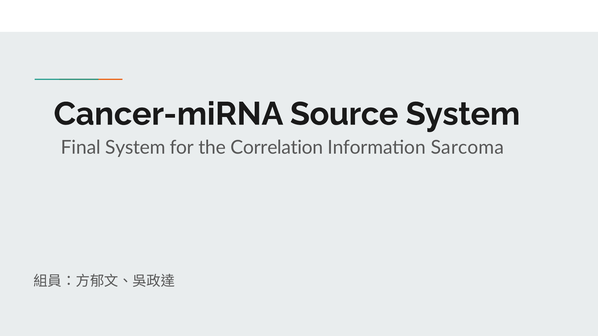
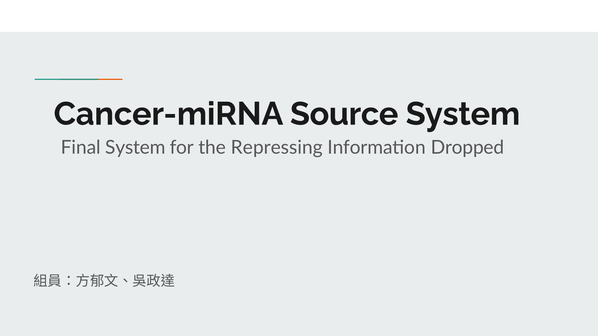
Correlation: Correlation -> Repressing
Sarcoma: Sarcoma -> Dropped
